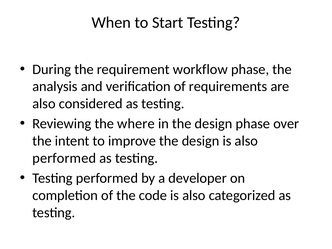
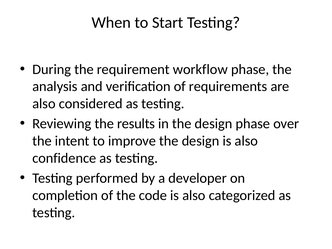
where: where -> results
performed at (64, 158): performed -> confidence
